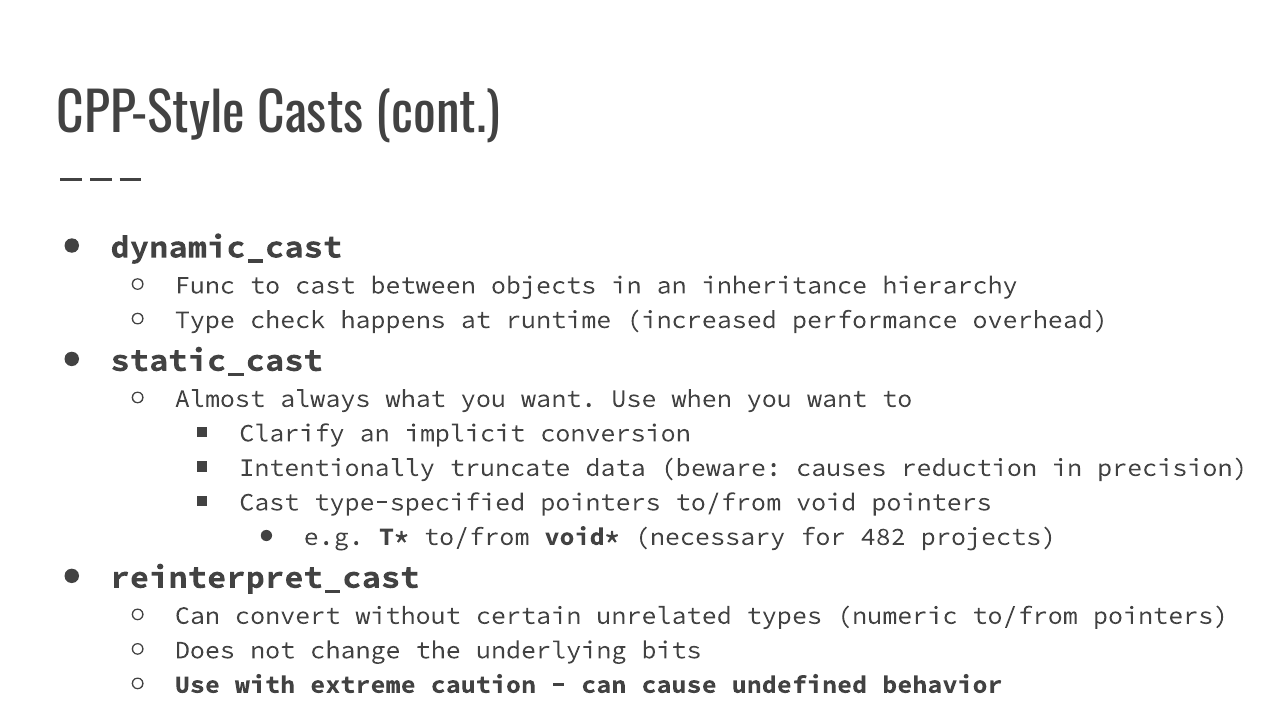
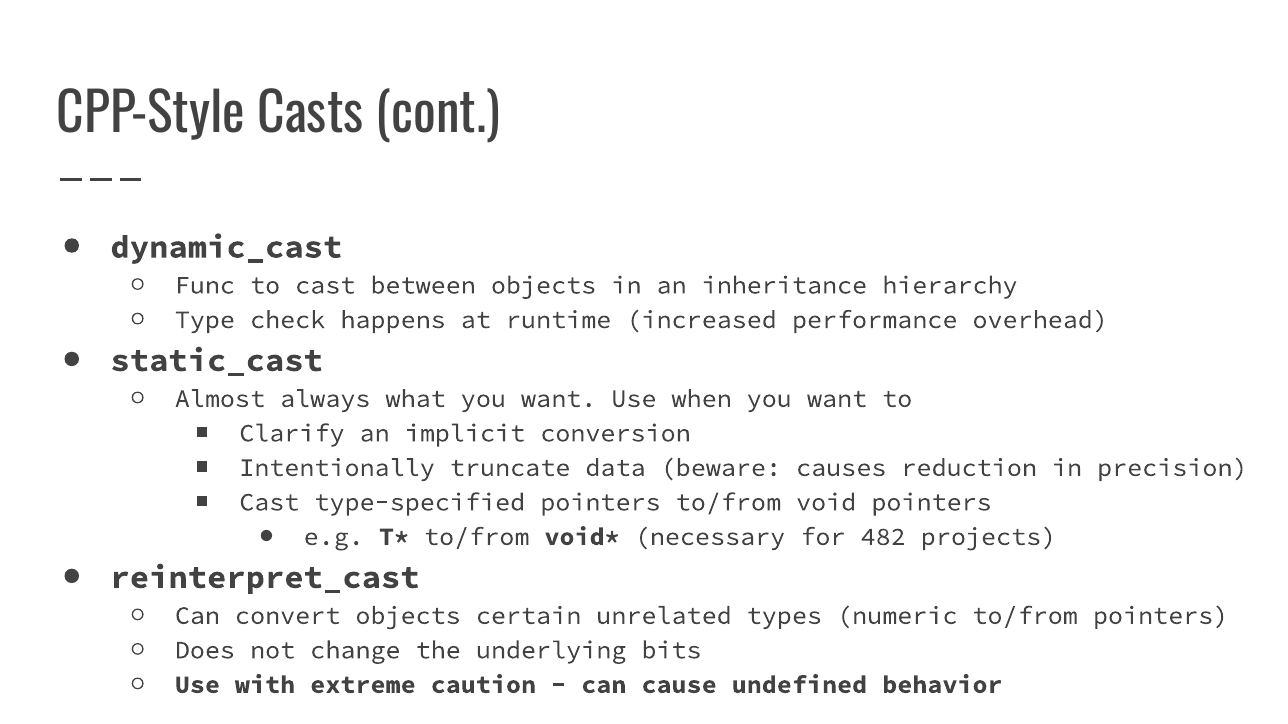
convert without: without -> objects
